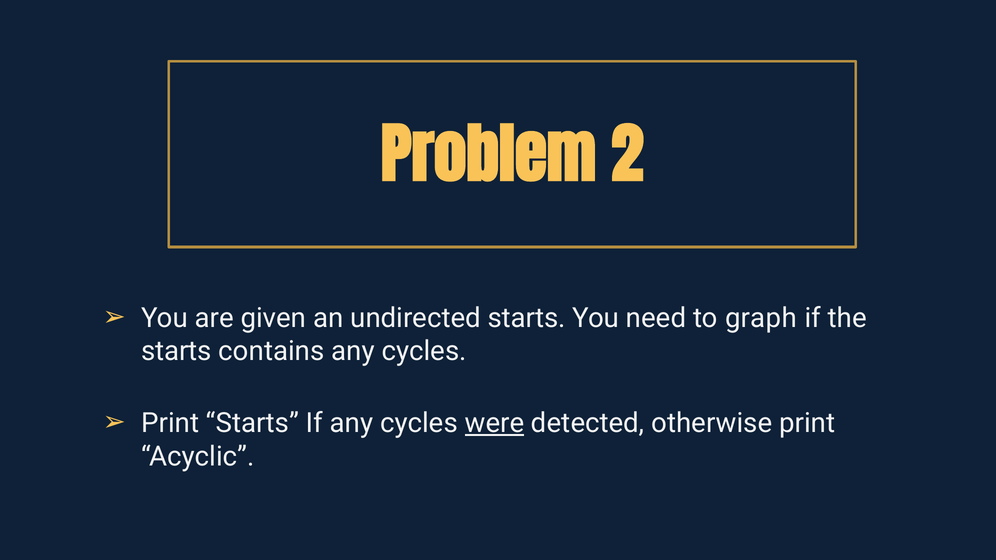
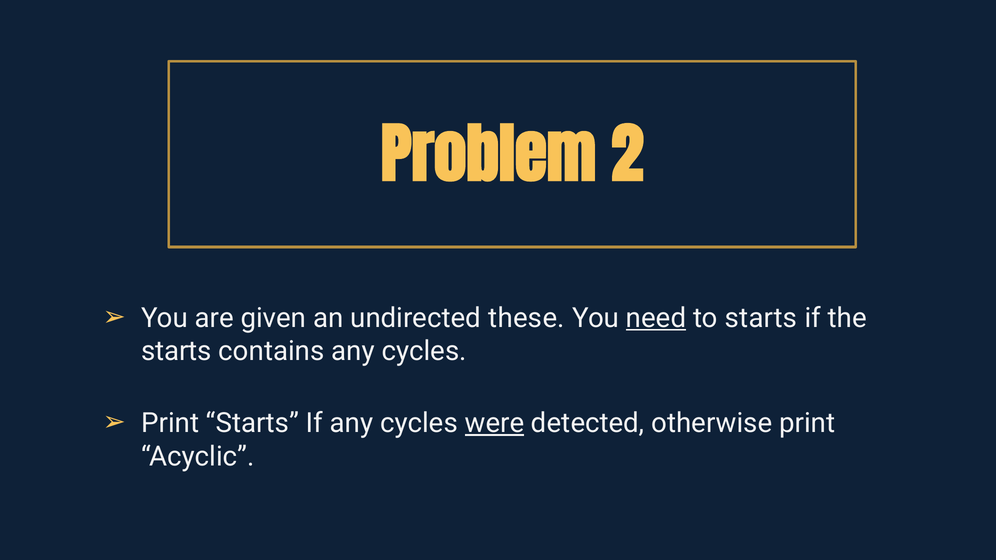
undirected starts: starts -> these
need underline: none -> present
to graph: graph -> starts
